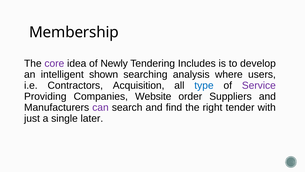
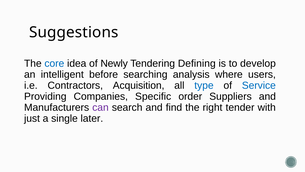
Membership: Membership -> Suggestions
core colour: purple -> blue
Includes: Includes -> Defining
shown: shown -> before
Service colour: purple -> blue
Website: Website -> Specific
